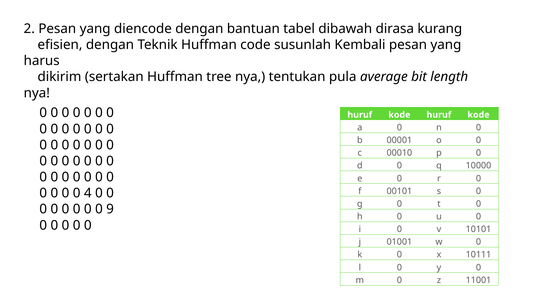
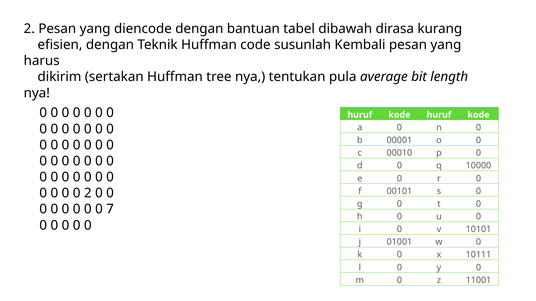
0 4: 4 -> 2
9: 9 -> 7
